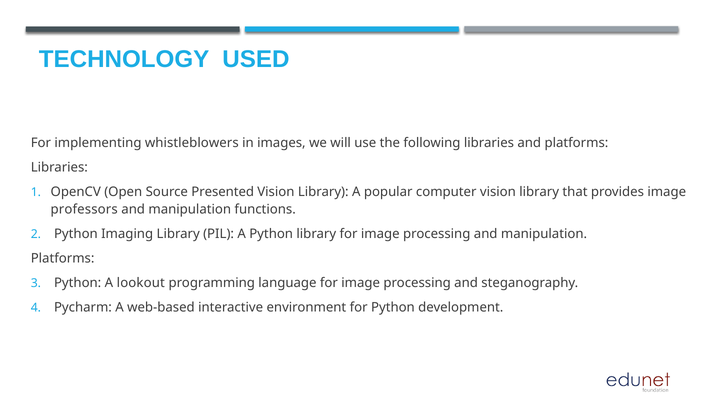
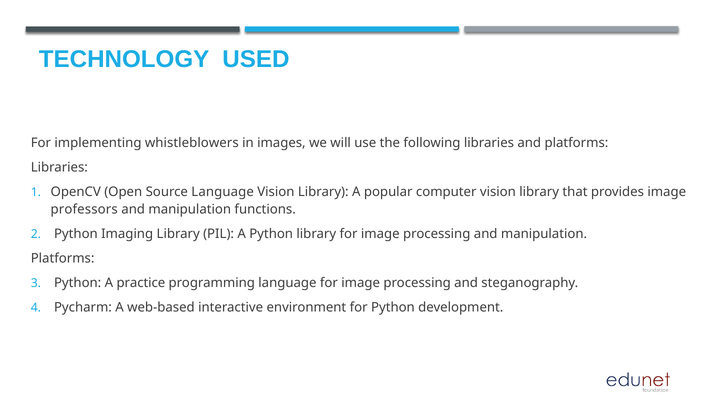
Source Presented: Presented -> Language
lookout: lookout -> practice
